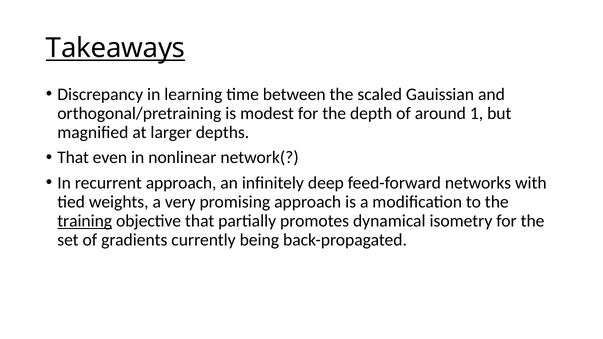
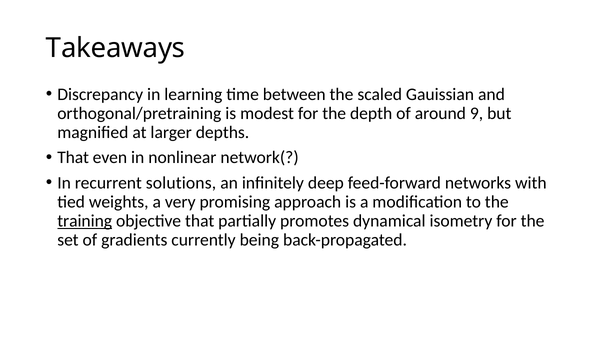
Takeaways underline: present -> none
1: 1 -> 9
recurrent approach: approach -> solutions
